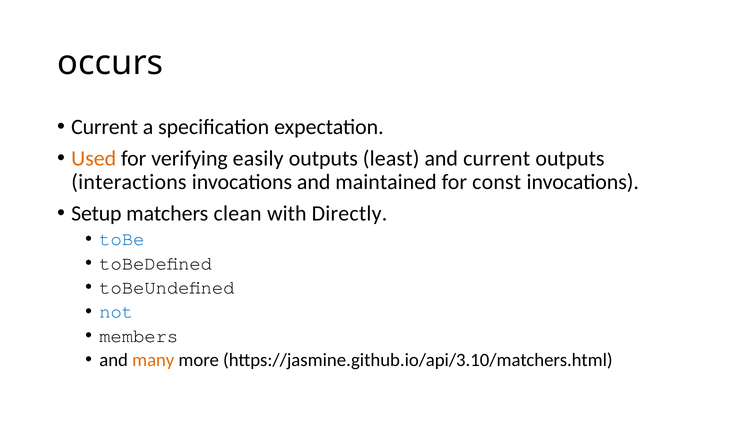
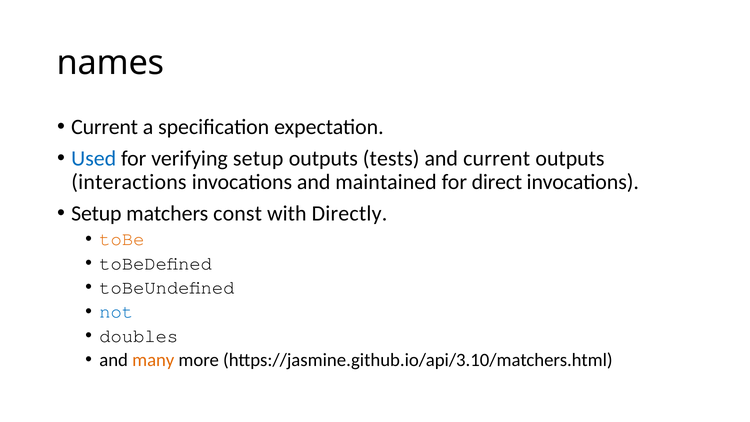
occurs: occurs -> names
Used colour: orange -> blue
verifying easily: easily -> setup
least: least -> tests
const: const -> direct
clean: clean -> const
toBe colour: blue -> orange
members: members -> doubles
